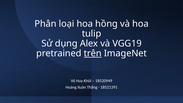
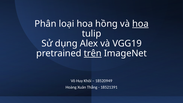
hoa at (140, 24) underline: none -> present
